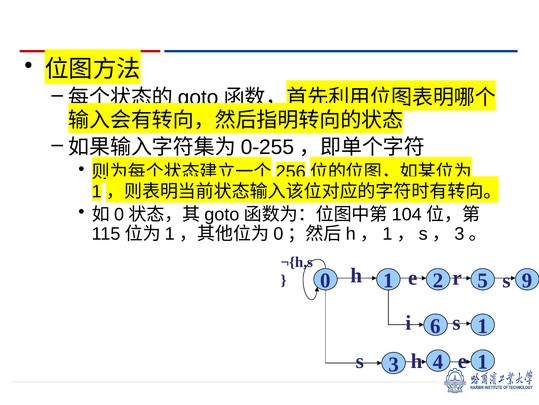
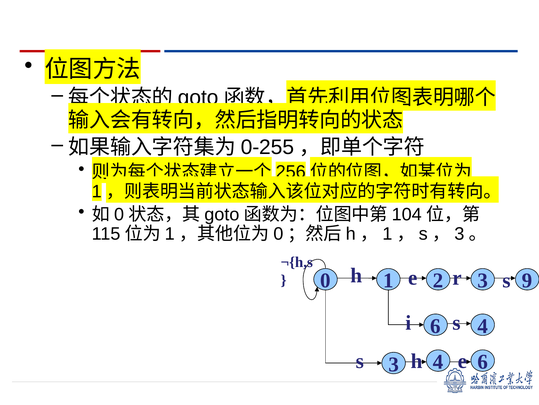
2 5: 5 -> 3
6 1: 1 -> 4
4 1: 1 -> 6
